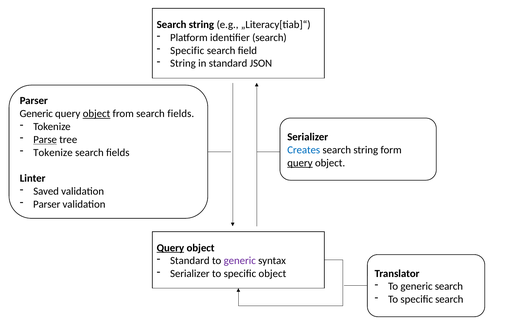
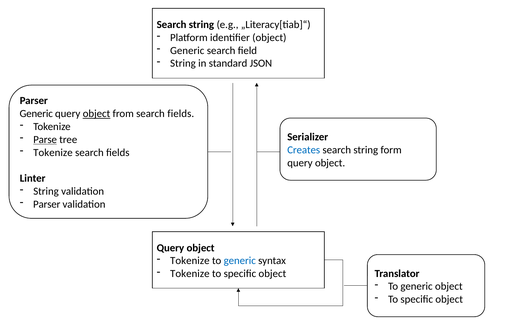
identifier search: search -> object
Specific at (187, 51): Specific -> Generic
query at (300, 163) underline: present -> none
Saved at (46, 191): Saved -> String
Query at (170, 248) underline: present -> none
Standard at (190, 261): Standard -> Tokenize
generic at (240, 261) colour: purple -> blue
Serializer at (190, 274): Serializer -> Tokenize
generic search: search -> object
search at (449, 300): search -> object
